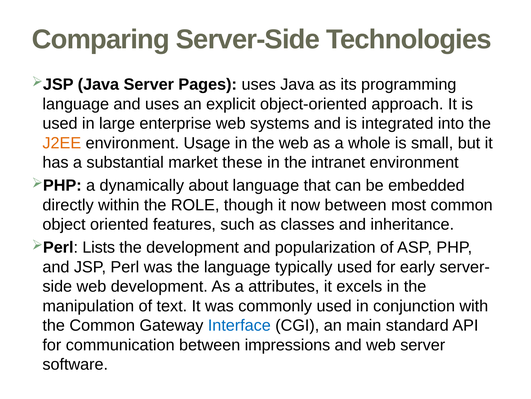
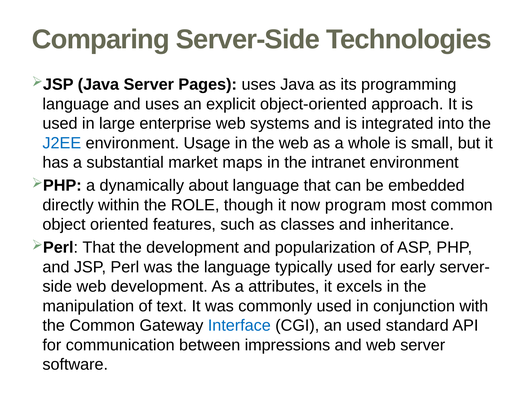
J2EE colour: orange -> blue
these: these -> maps
now between: between -> program
Lists at (99, 247): Lists -> That
an main: main -> used
